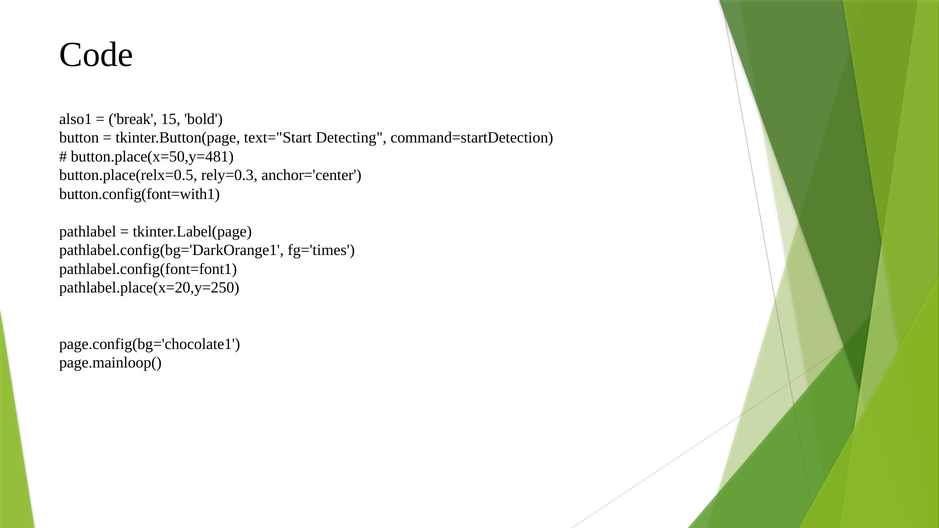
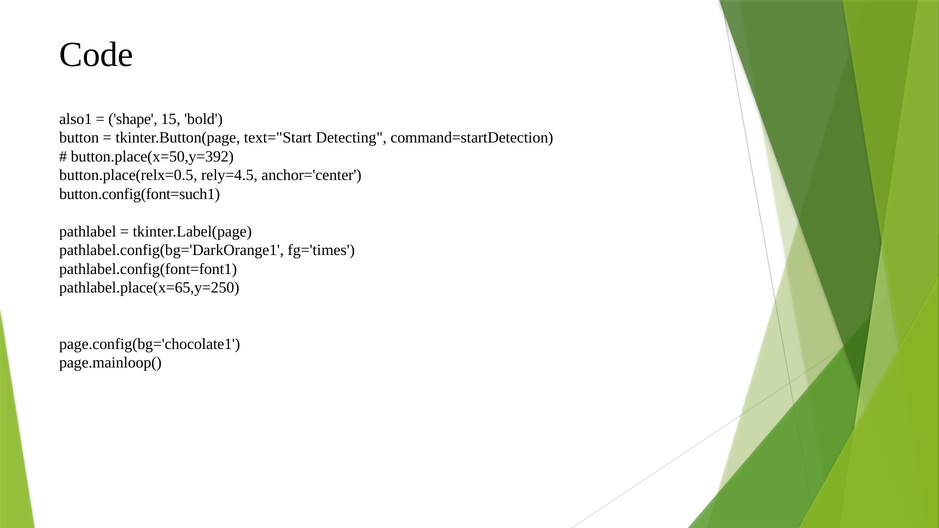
break: break -> shape
button.place(x=50,y=481: button.place(x=50,y=481 -> button.place(x=50,y=392
rely=0.3: rely=0.3 -> rely=4.5
button.config(font=with1: button.config(font=with1 -> button.config(font=such1
pathlabel.place(x=20,y=250: pathlabel.place(x=20,y=250 -> pathlabel.place(x=65,y=250
